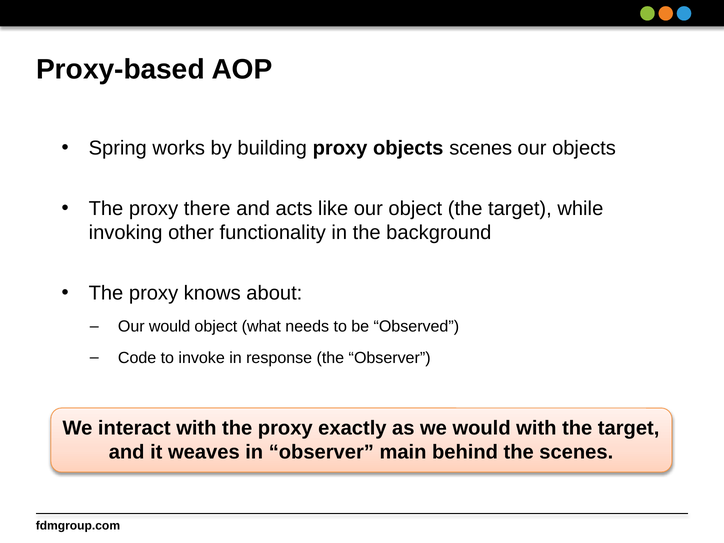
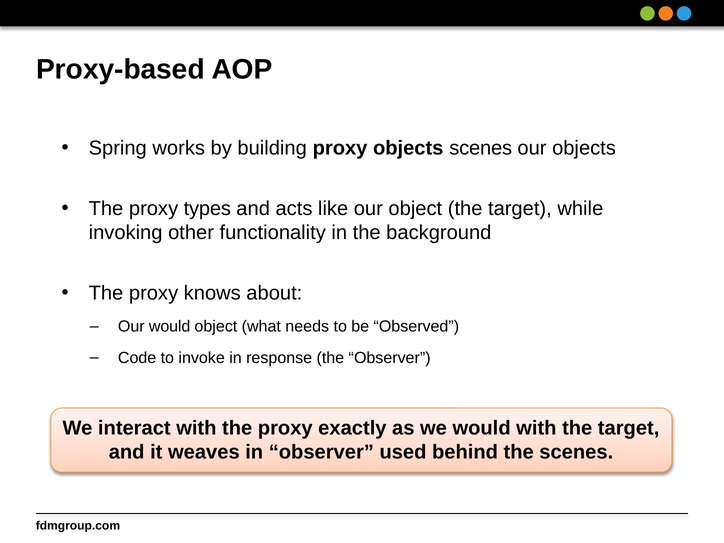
there: there -> types
main: main -> used
